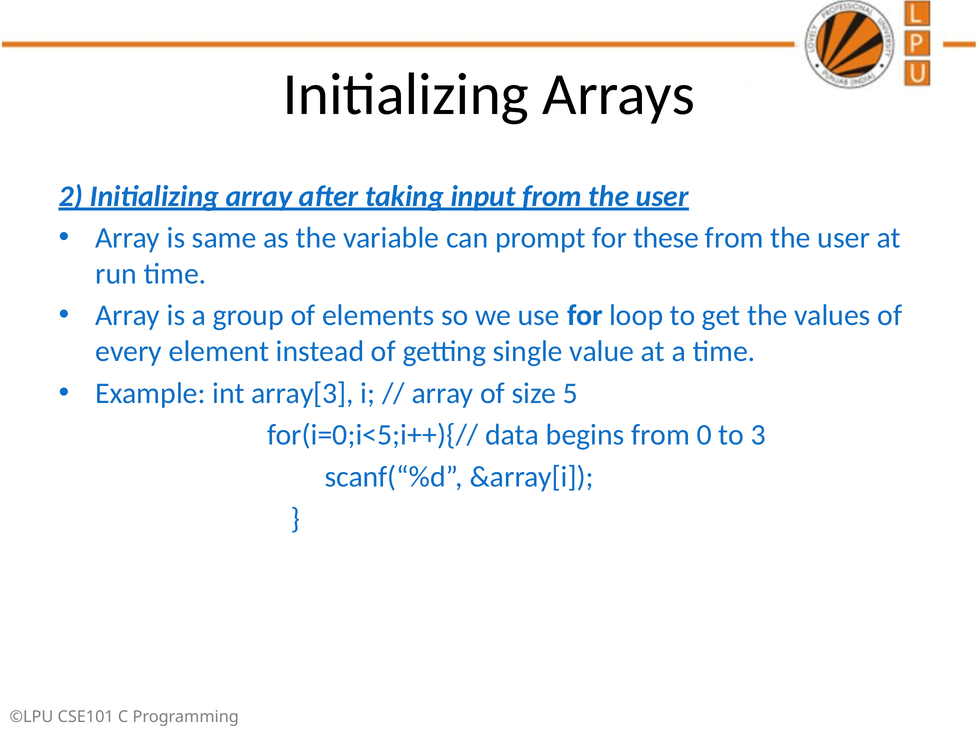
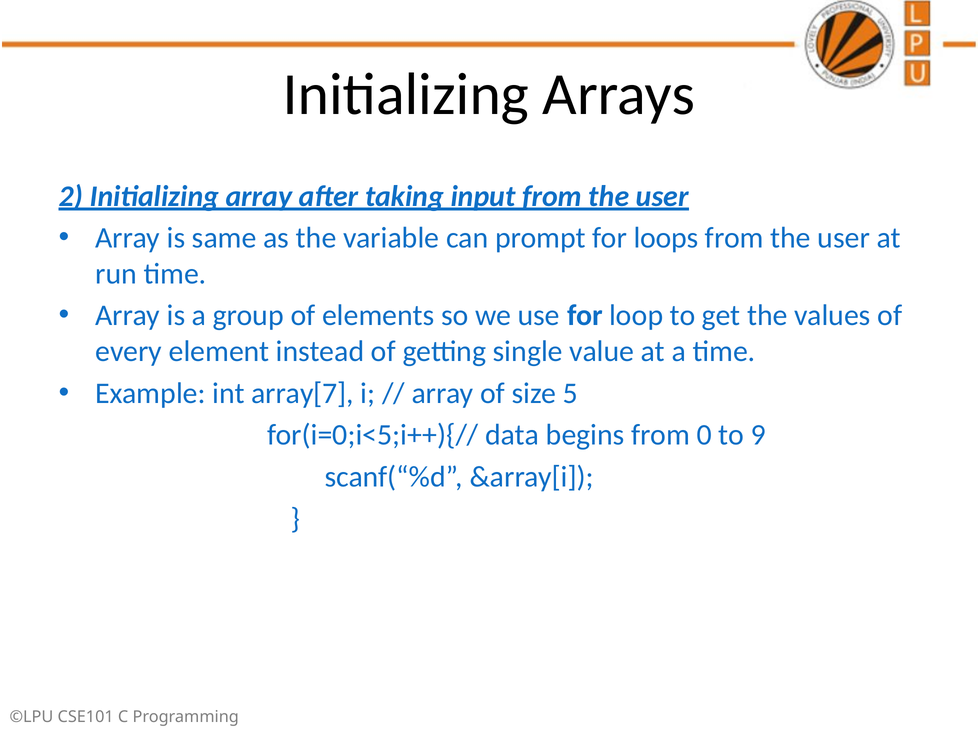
these: these -> loops
array[3: array[3 -> array[7
3: 3 -> 9
